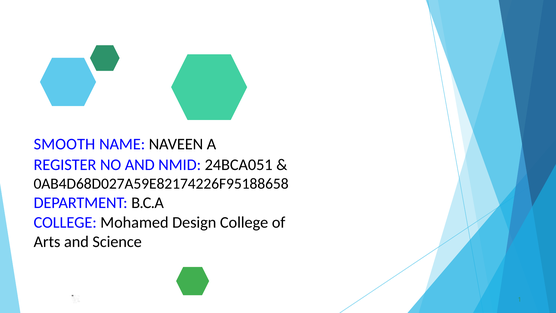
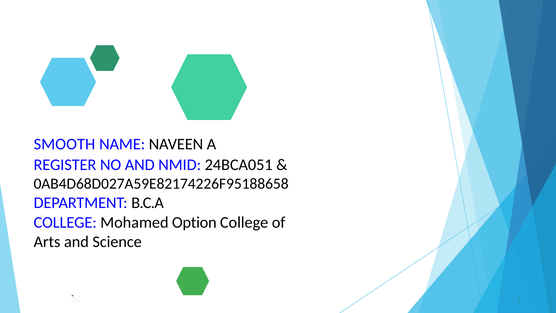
Design: Design -> Option
